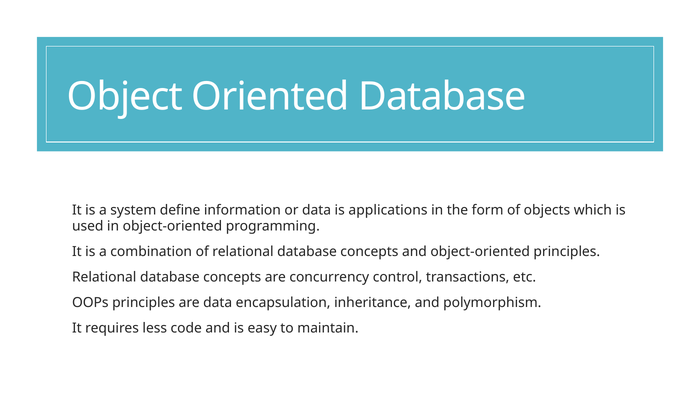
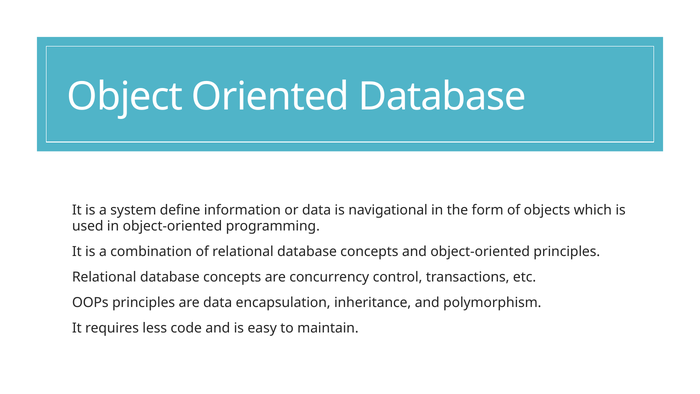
applications: applications -> navigational
